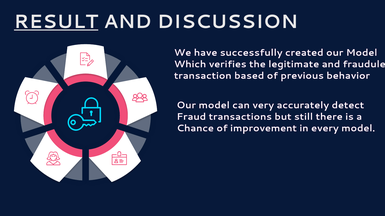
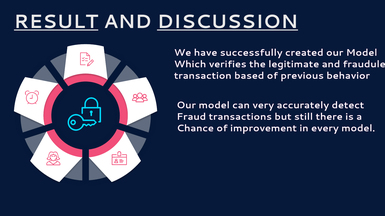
DISCUSSION underline: none -> present
